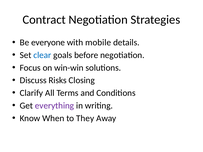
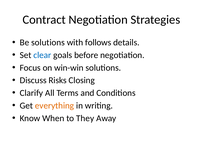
Be everyone: everyone -> solutions
mobile: mobile -> follows
everything colour: purple -> orange
